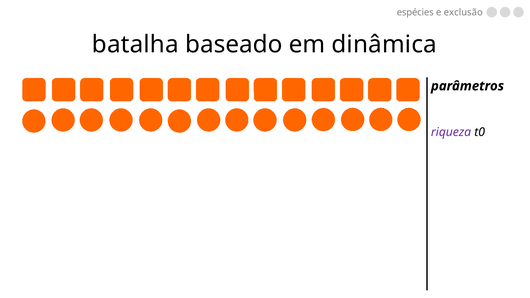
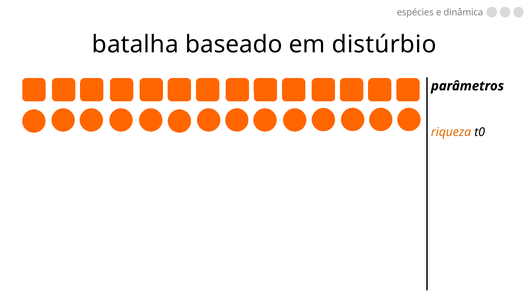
exclusão: exclusão -> dinâmica
dinâmica: dinâmica -> distúrbio
riqueza colour: purple -> orange
